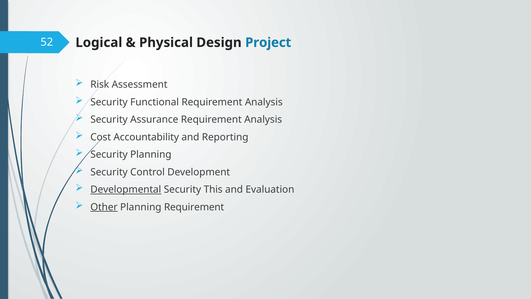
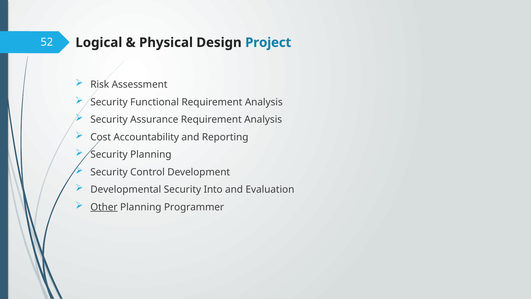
Developmental underline: present -> none
This: This -> Into
Planning Requirement: Requirement -> Programmer
